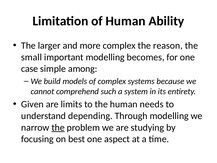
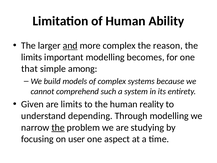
and underline: none -> present
small at (32, 57): small -> limits
case: case -> that
needs: needs -> reality
best: best -> user
